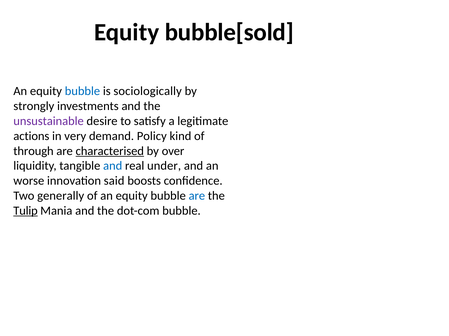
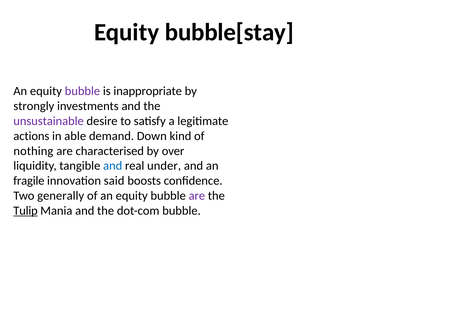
bubble[sold: bubble[sold -> bubble[stay
bubble at (82, 91) colour: blue -> purple
sociologically: sociologically -> inappropriate
very: very -> able
Policy: Policy -> Down
through: through -> nothing
characterised underline: present -> none
worse: worse -> fragile
are at (197, 196) colour: blue -> purple
